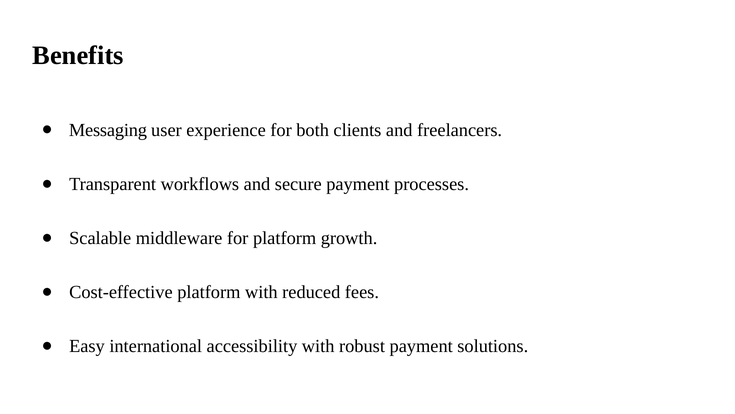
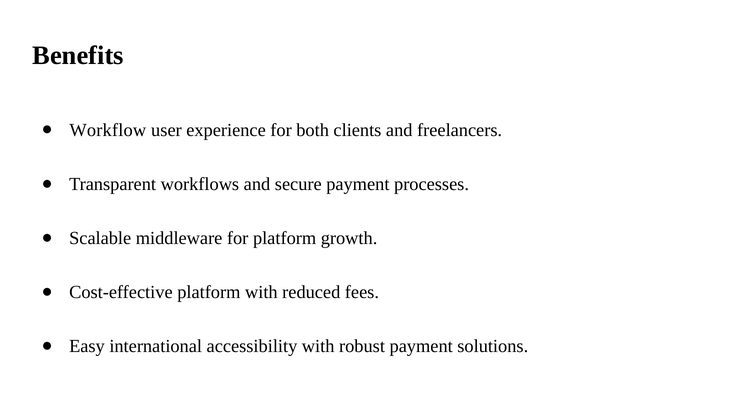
Messaging: Messaging -> Workflow
